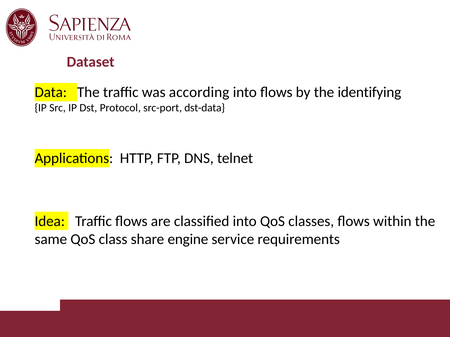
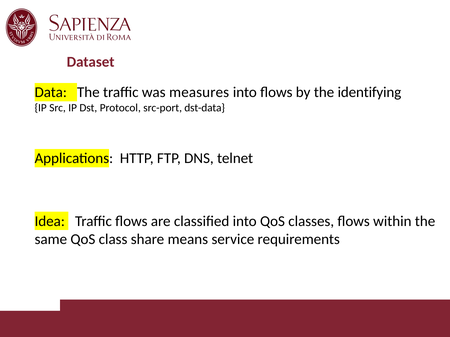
according: according -> measures
engine: engine -> means
